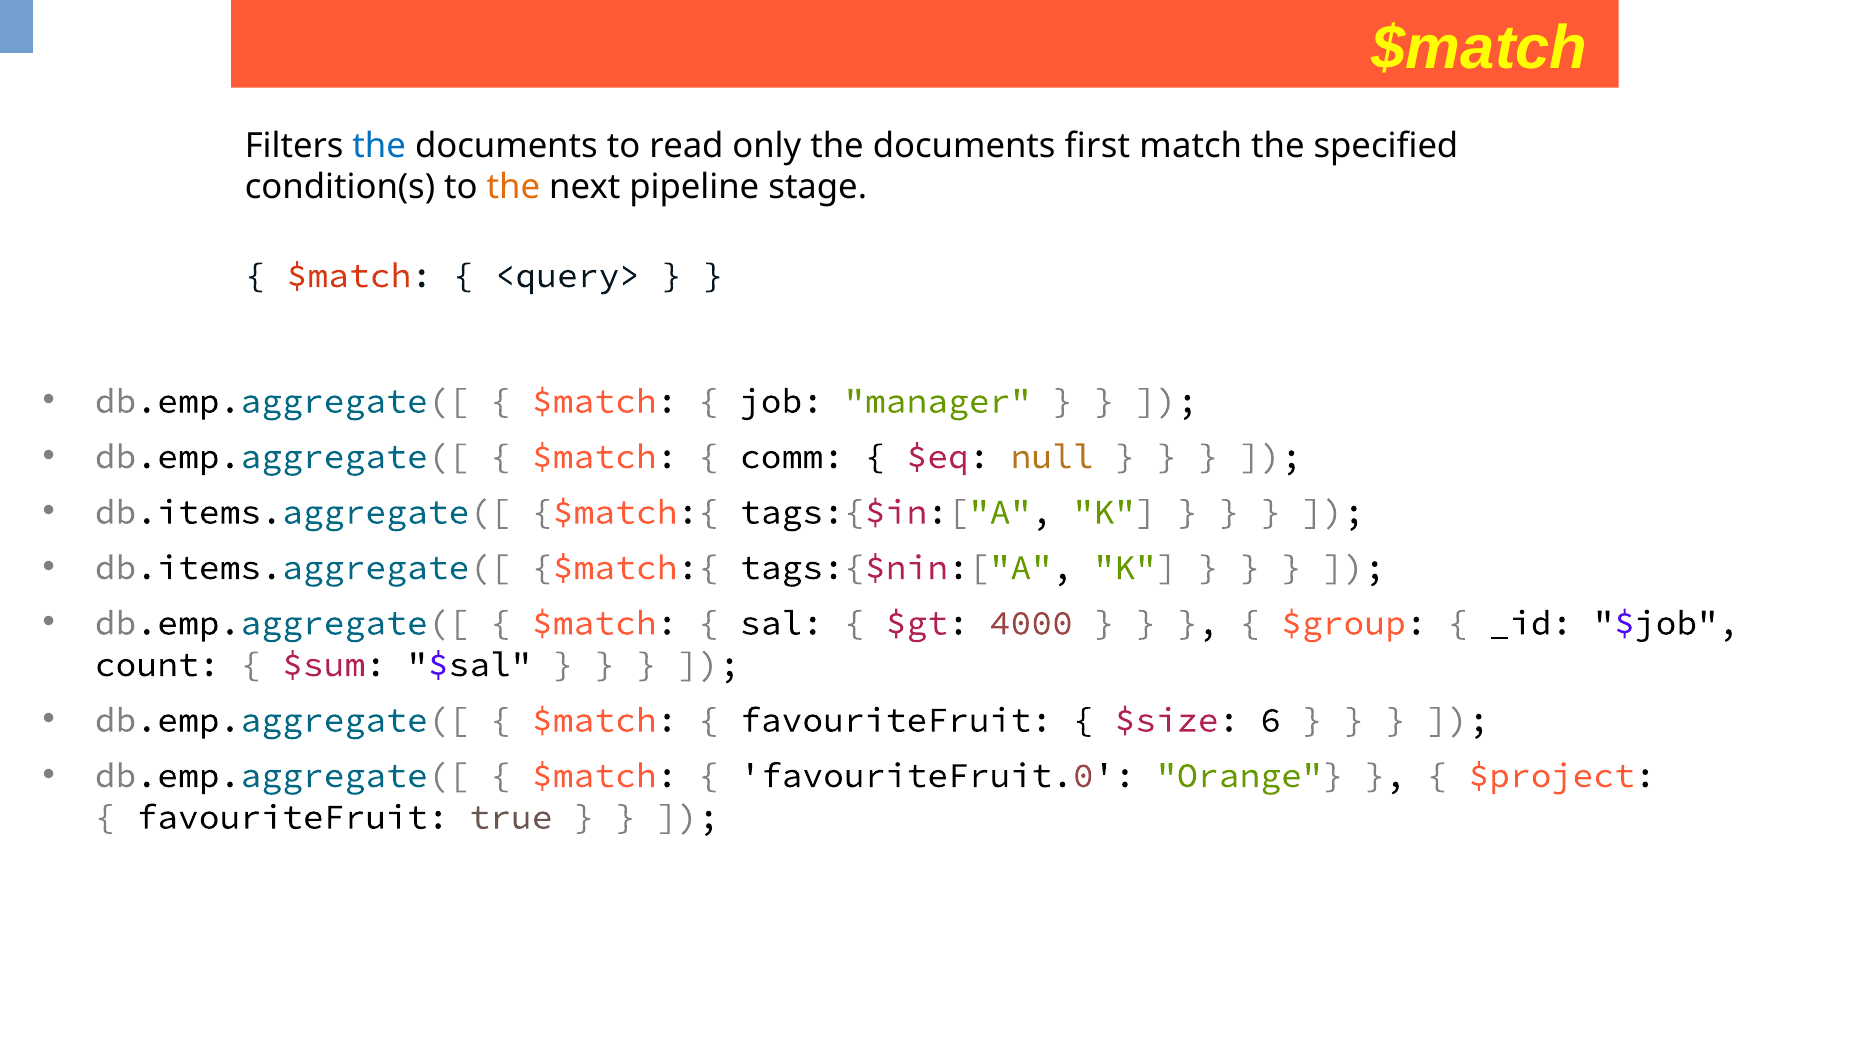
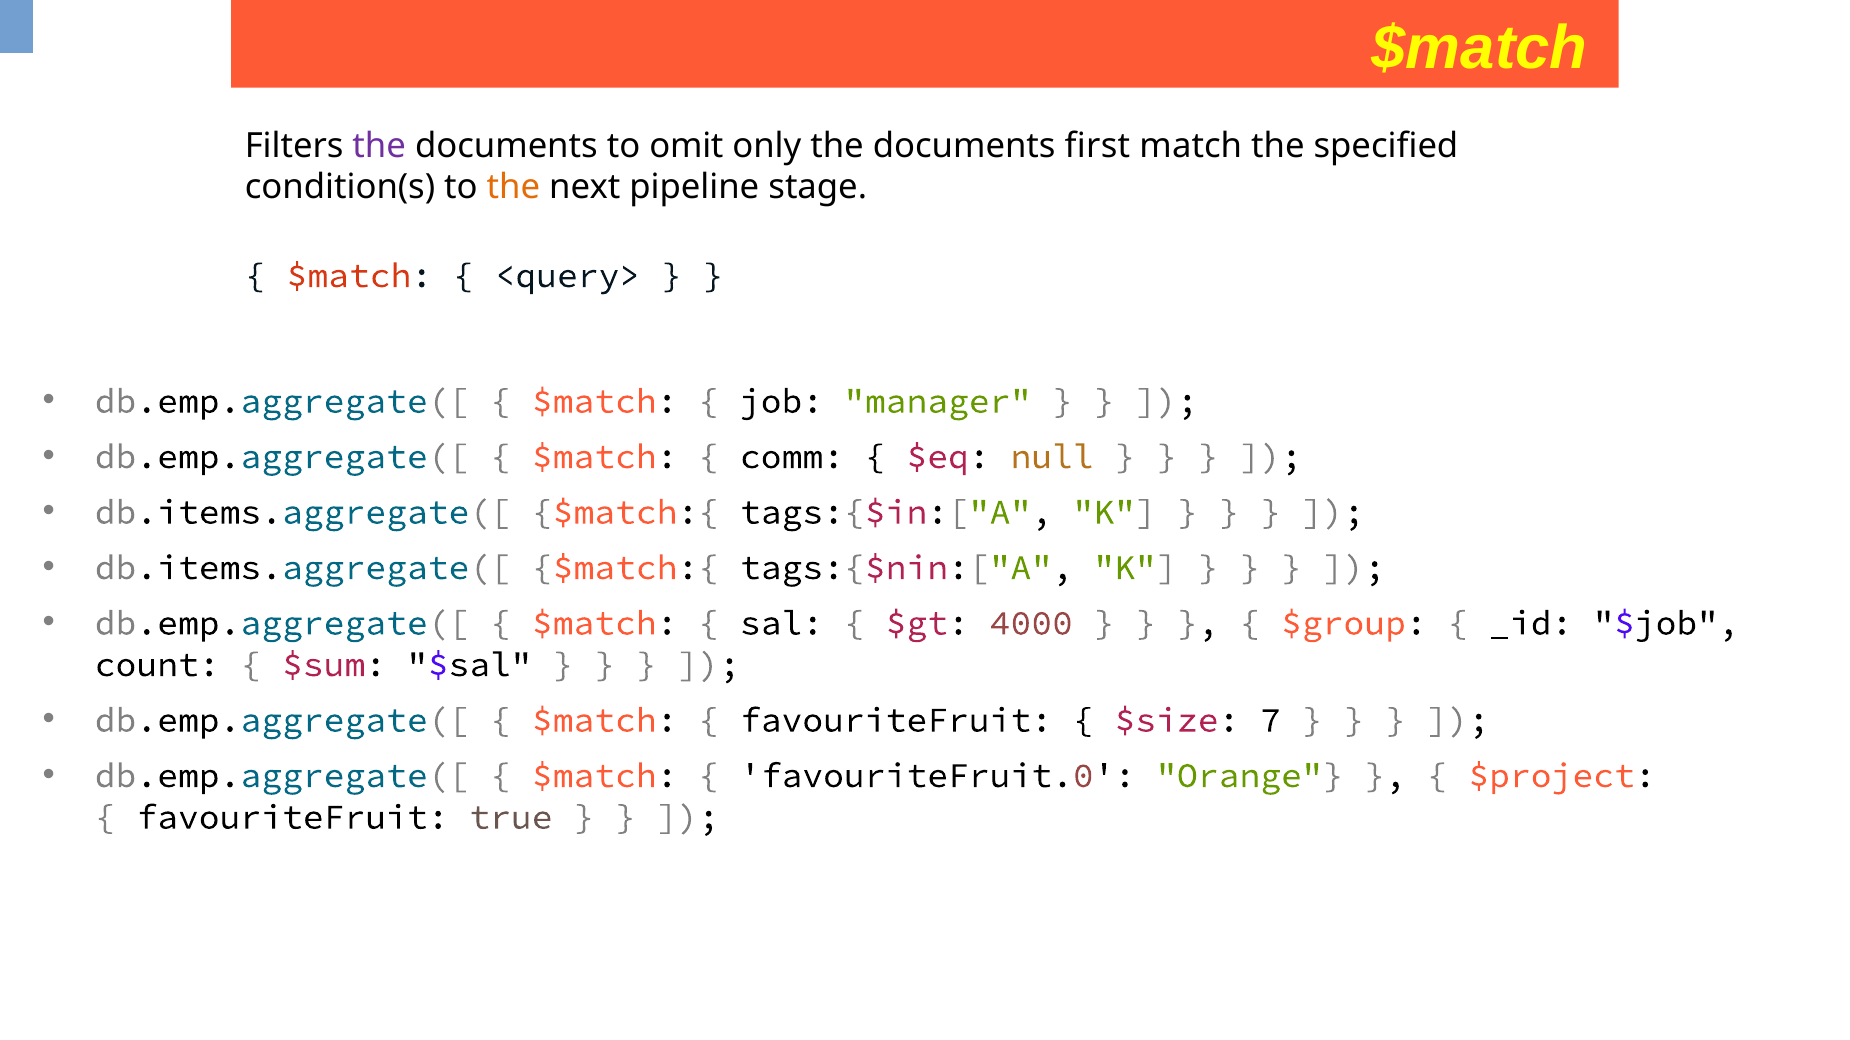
the at (379, 146) colour: blue -> purple
read: read -> omit
6: 6 -> 7
